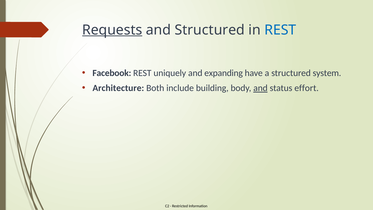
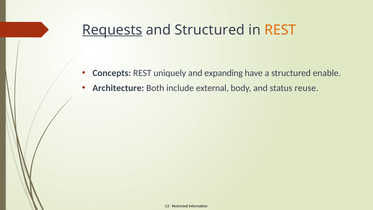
REST at (280, 30) colour: blue -> orange
Facebook: Facebook -> Concepts
system: system -> enable
building: building -> external
and at (260, 88) underline: present -> none
effort: effort -> reuse
